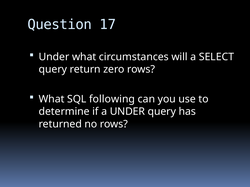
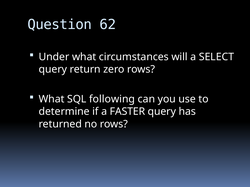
17: 17 -> 62
a UNDER: UNDER -> FASTER
